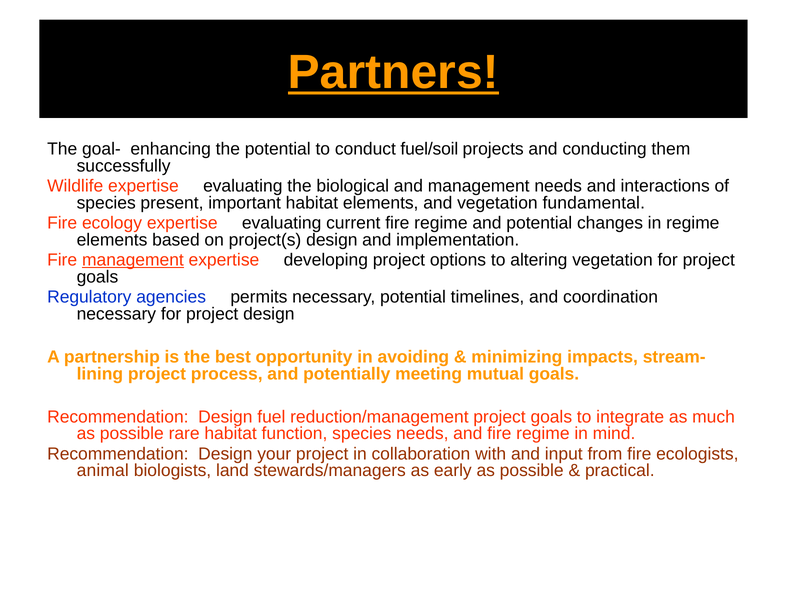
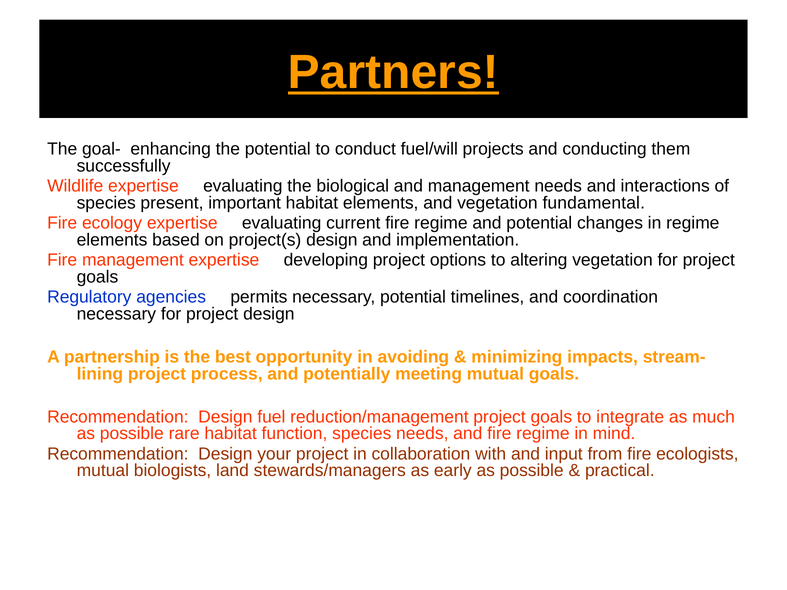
fuel/soil: fuel/soil -> fuel/will
management at (133, 260) underline: present -> none
animal at (103, 471): animal -> mutual
